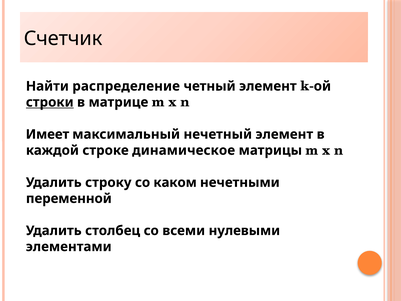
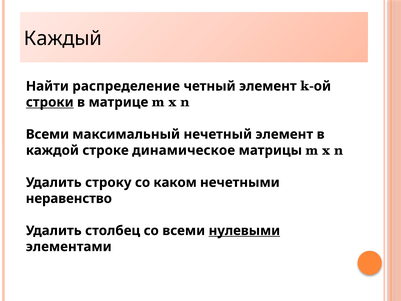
Счетчик: Счетчик -> Каждый
Имеет at (47, 134): Имеет -> Всеми
переменной: переменной -> неравенство
нулевыми underline: none -> present
